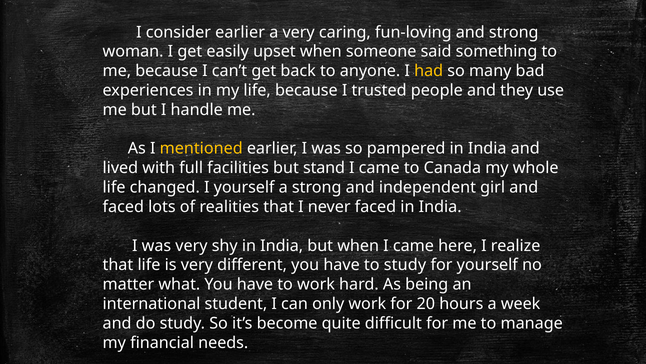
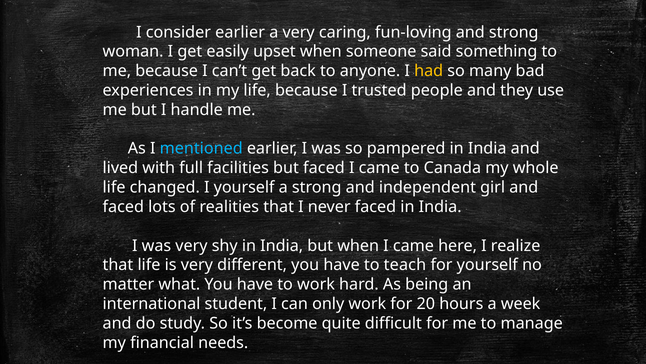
mentioned colour: yellow -> light blue
but stand: stand -> faced
to study: study -> teach
